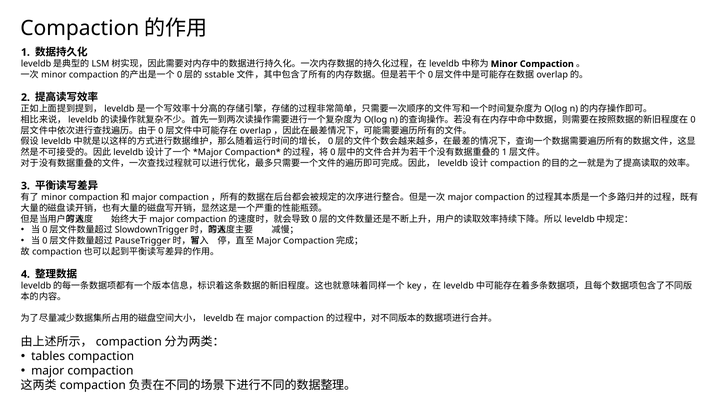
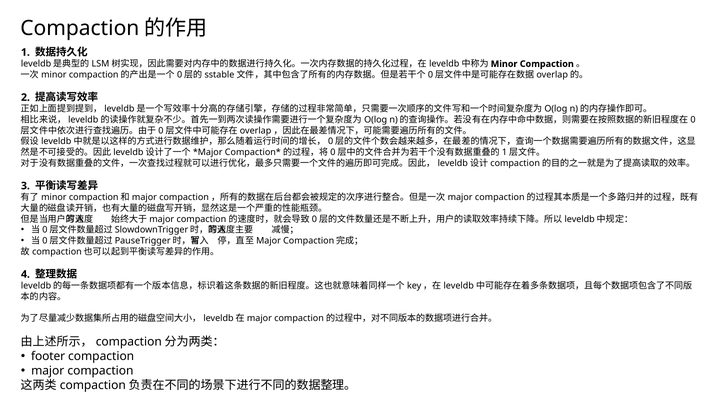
tables: tables -> footer
